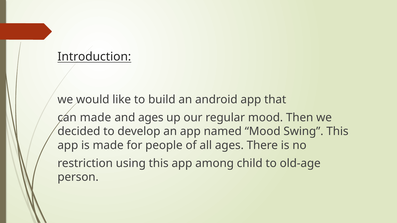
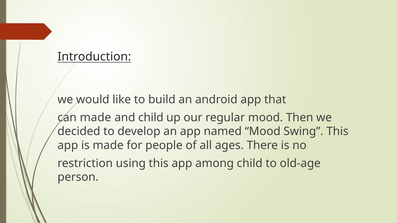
and ages: ages -> child
